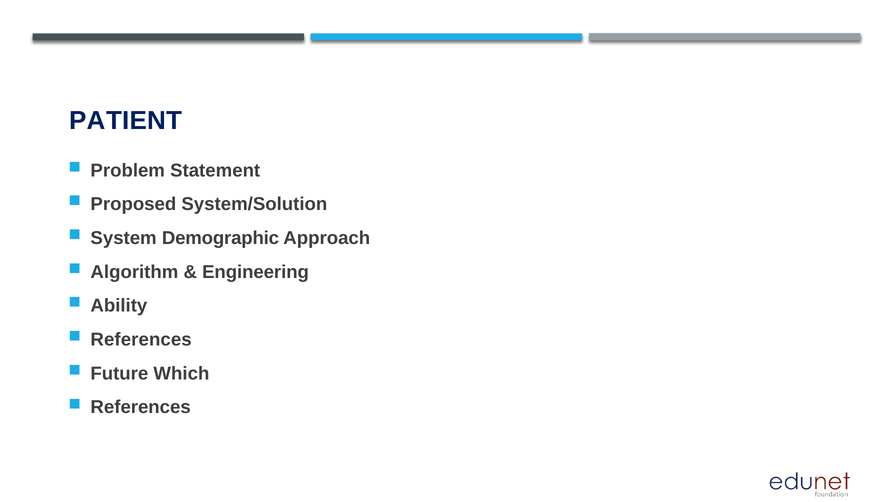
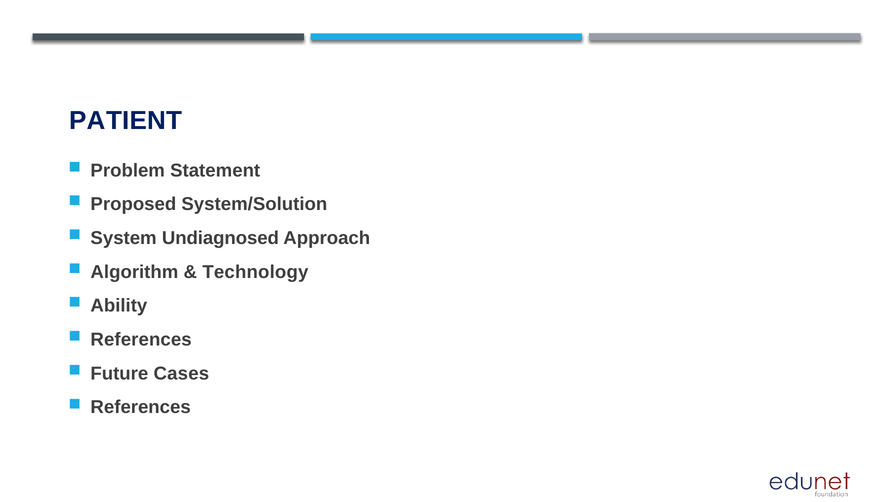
Demographic: Demographic -> Undiagnosed
Engineering: Engineering -> Technology
Which: Which -> Cases
